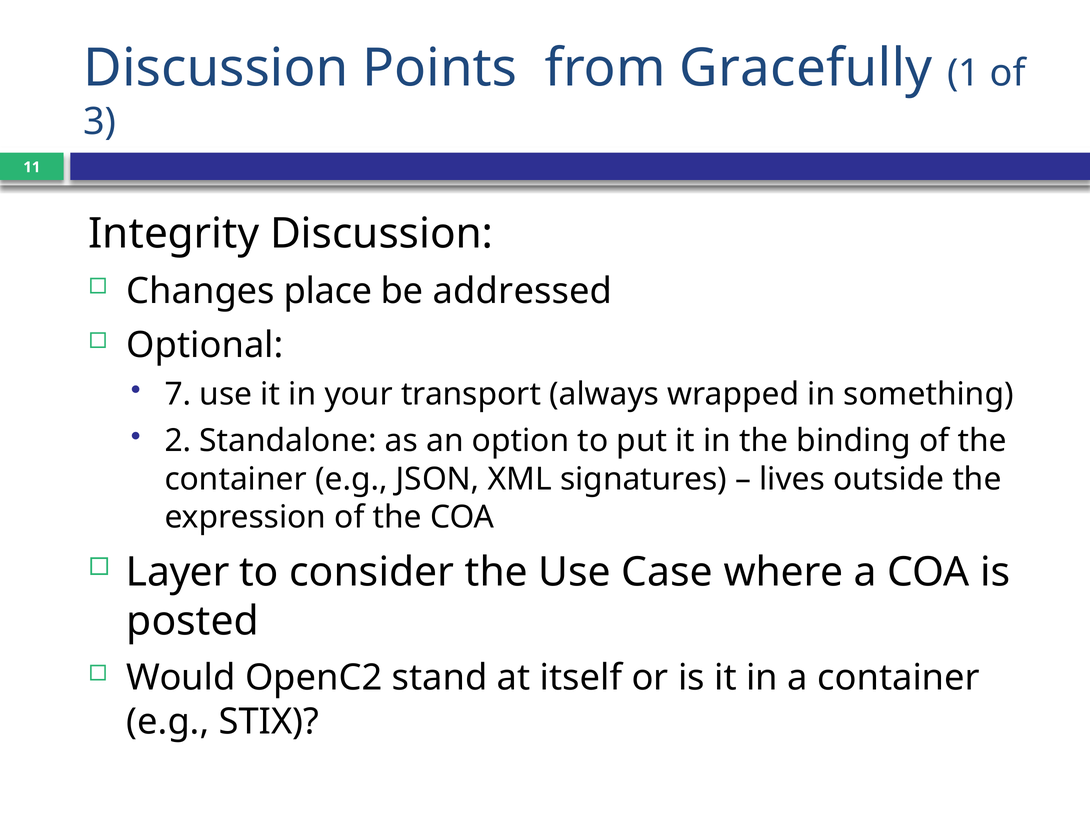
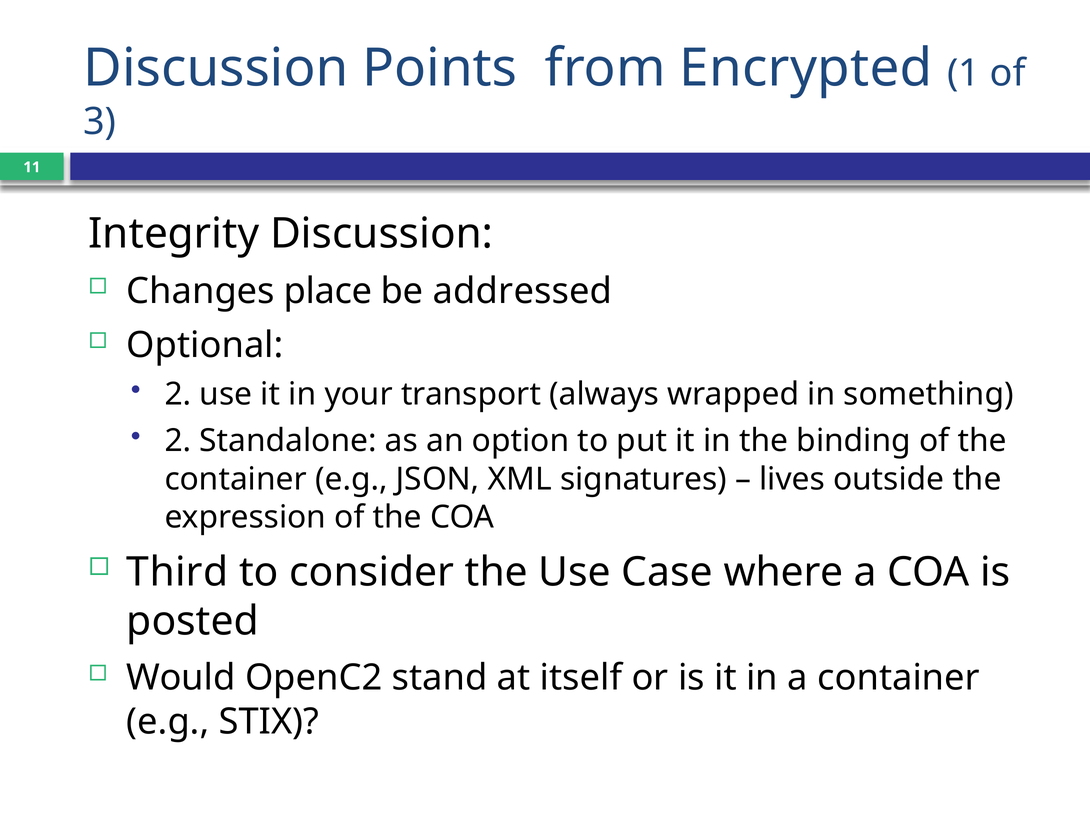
Gracefully: Gracefully -> Encrypted
7 at (178, 394): 7 -> 2
Layer: Layer -> Third
